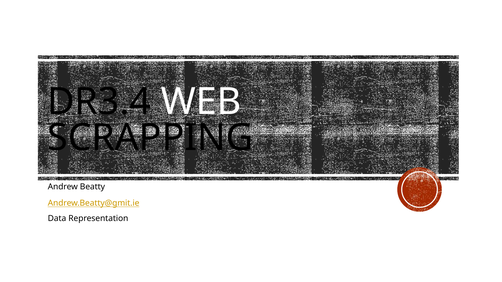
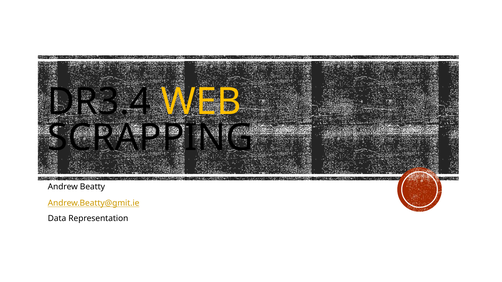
WEB colour: white -> yellow
